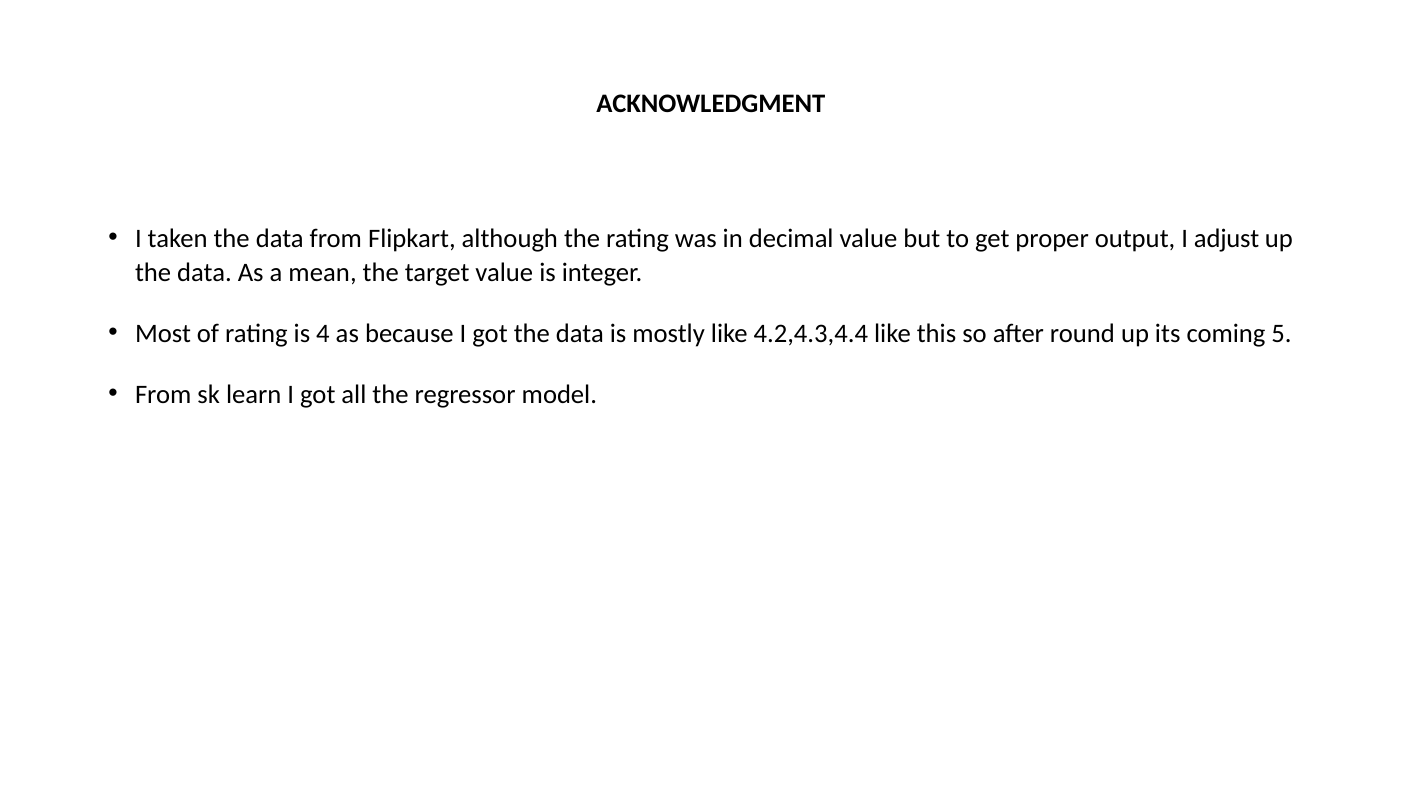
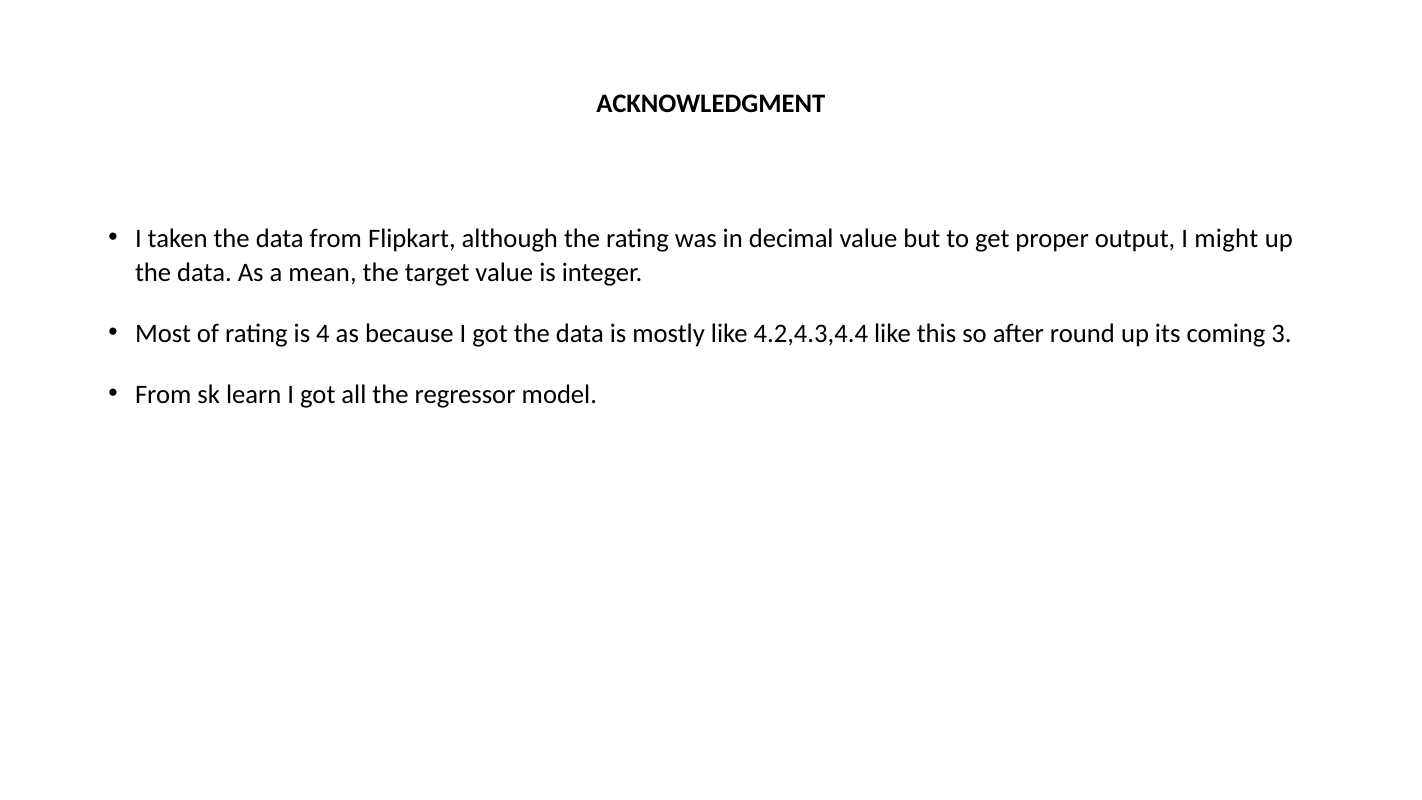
adjust: adjust -> might
5: 5 -> 3
